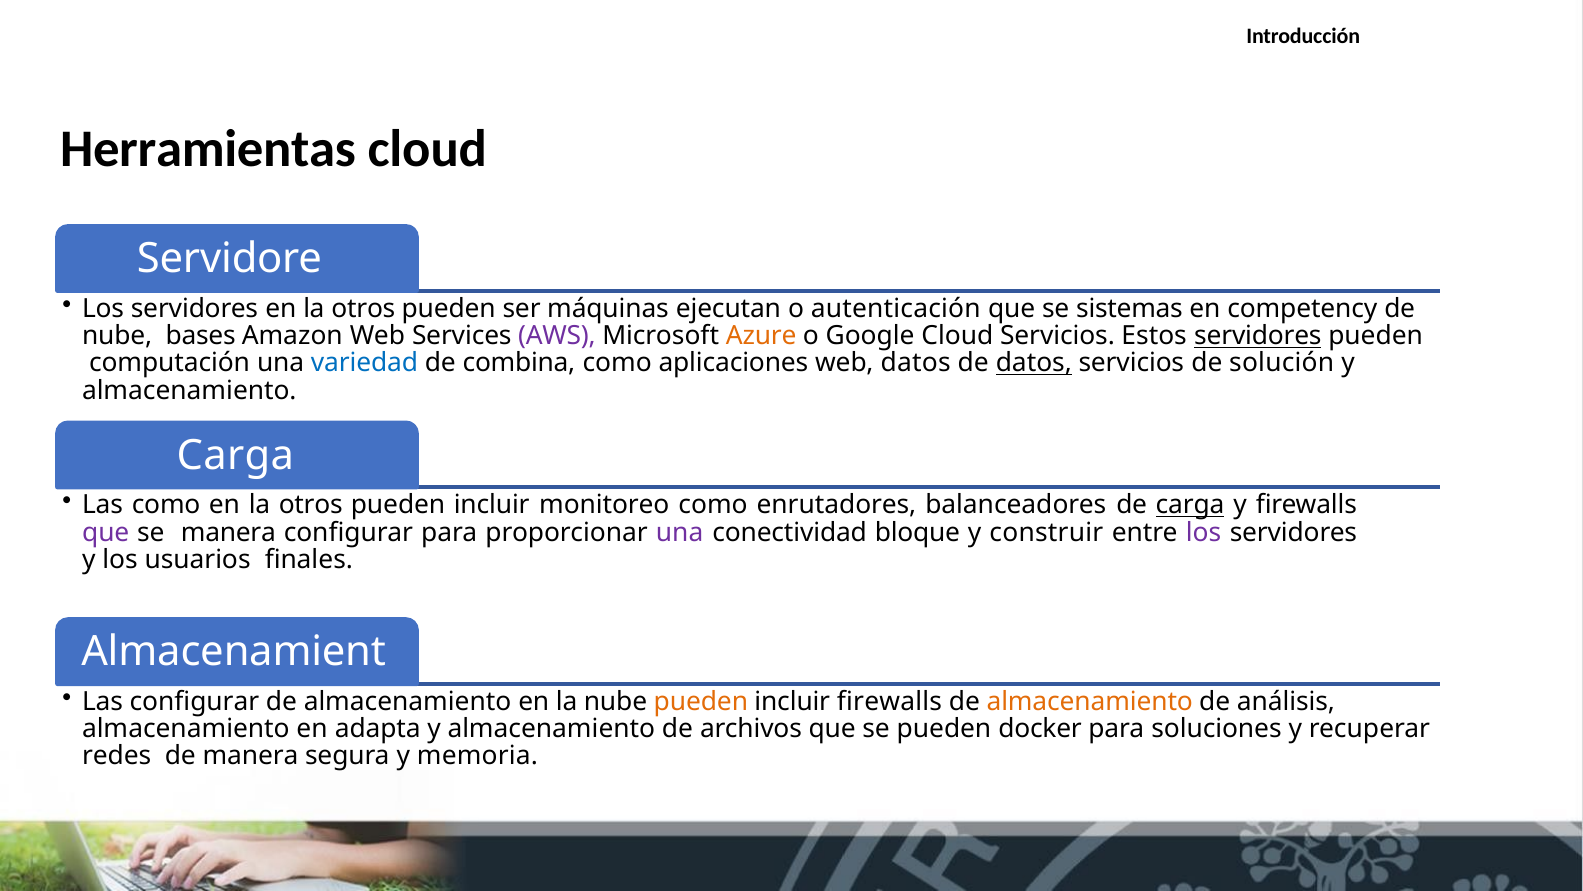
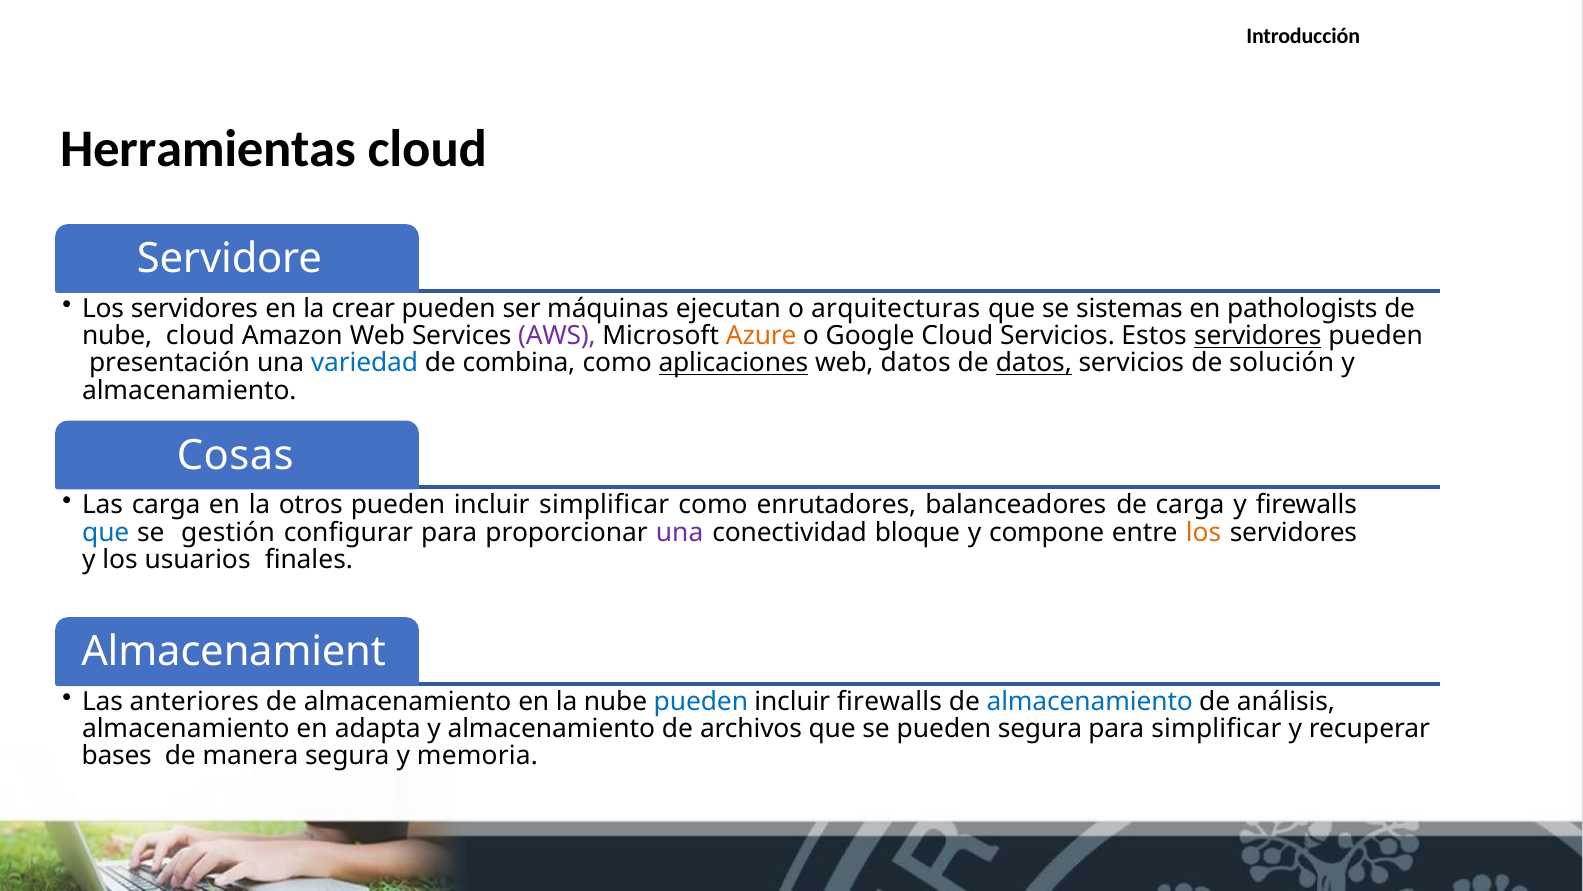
otros at (363, 309): otros -> crear
autenticación: autenticación -> arquitecturas
competency: competency -> pathologists
nube bases: bases -> cloud
computación: computación -> presentación
aplicaciones underline: none -> present
Carga at (235, 455): Carga -> Cosas
Las como: como -> carga
incluir monitoreo: monitoreo -> simplificar
carga at (1190, 505) underline: present -> none
que at (106, 532) colour: purple -> blue
se manera: manera -> gestión
construir: construir -> compone
los at (1204, 532) colour: purple -> orange
configurar at (194, 701): configurar -> anteriores
pueden at (701, 701) colour: orange -> blue
almacenamiento at (1090, 701) colour: orange -> blue
pueden docker: docker -> segura
para soluciones: soluciones -> simplificar
redes: redes -> bases
